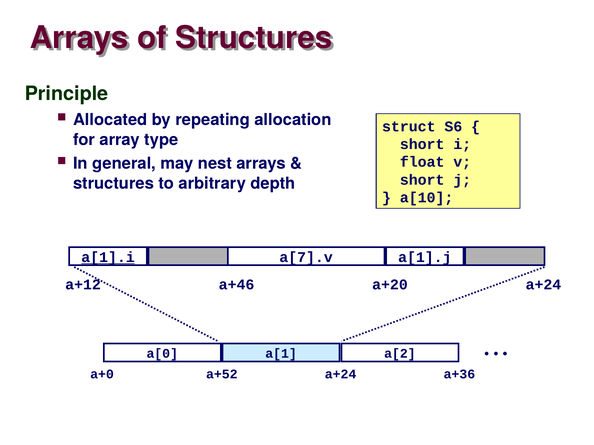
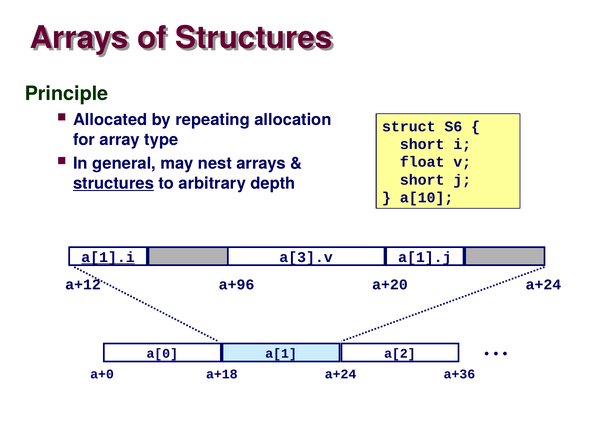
structures at (113, 183) underline: none -> present
a[7].v: a[7].v -> a[3].v
a+46: a+46 -> a+96
a+52: a+52 -> a+18
